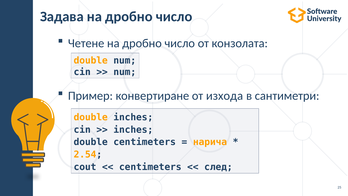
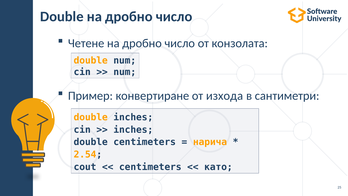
Задава at (62, 16): Задава -> Double
след: след -> като
